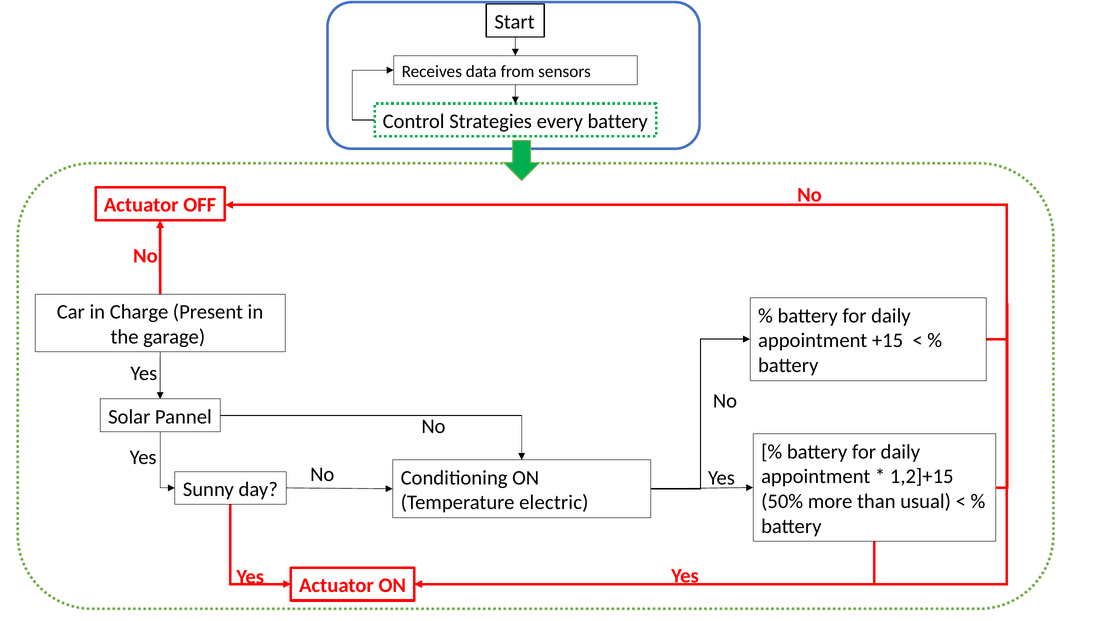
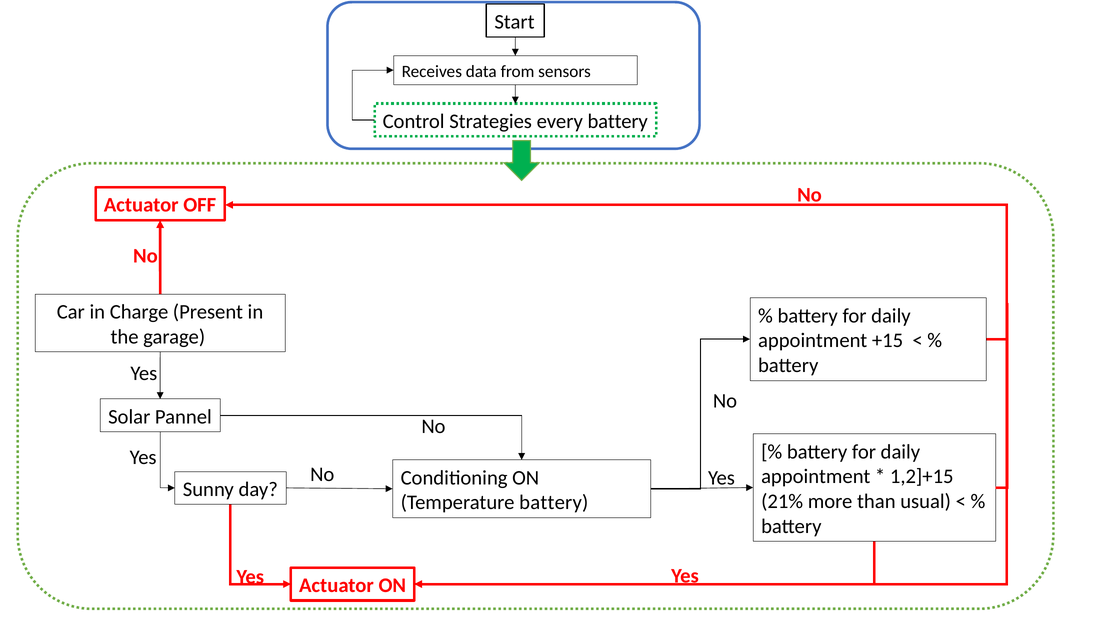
50%: 50% -> 21%
Temperature electric: electric -> battery
